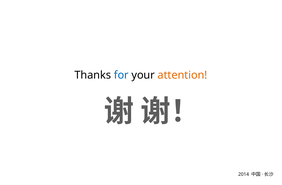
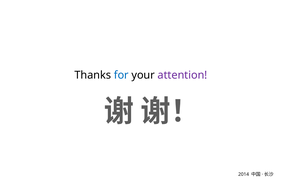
attention colour: orange -> purple
